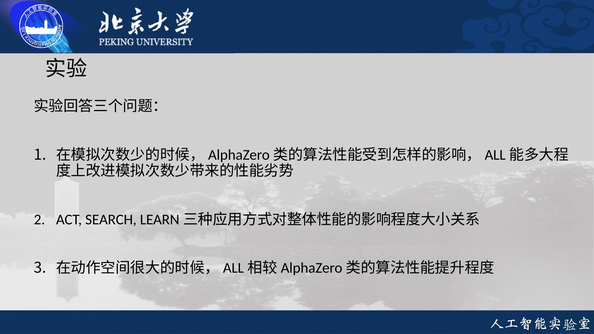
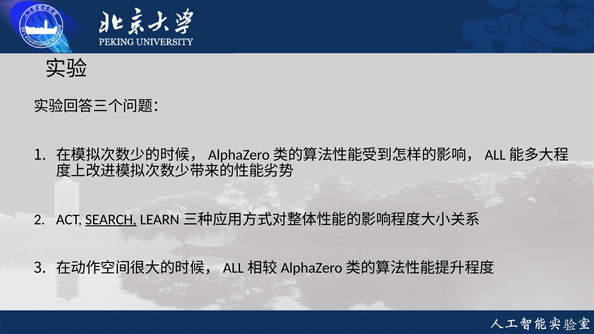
SEARCH underline: none -> present
